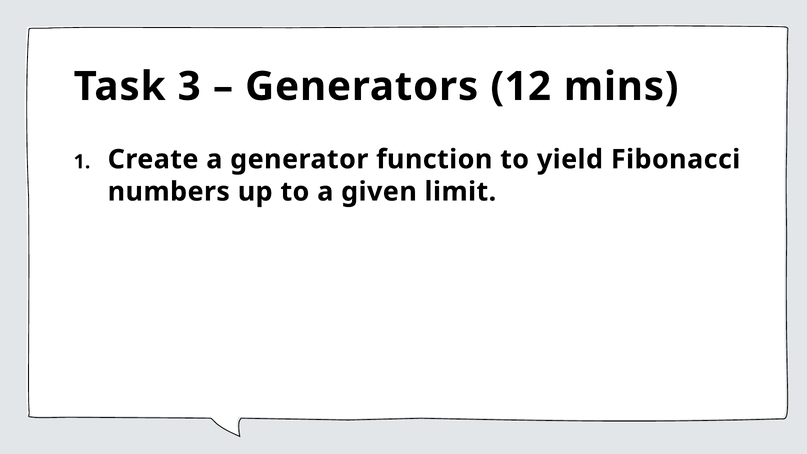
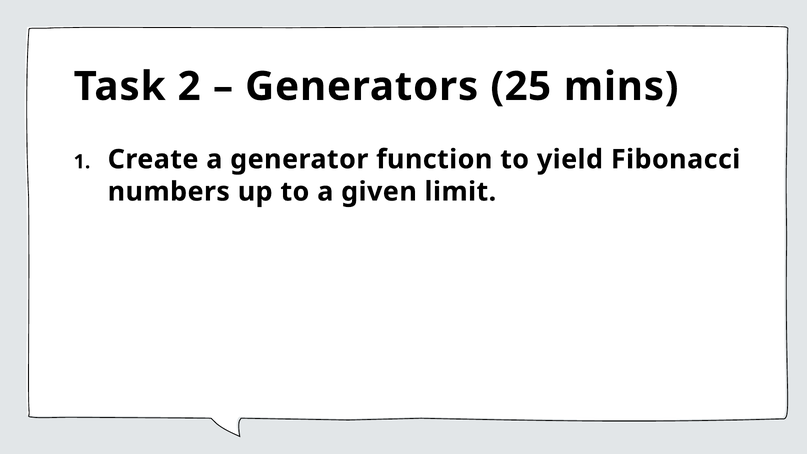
3: 3 -> 2
12: 12 -> 25
